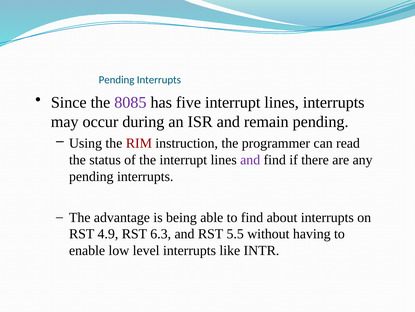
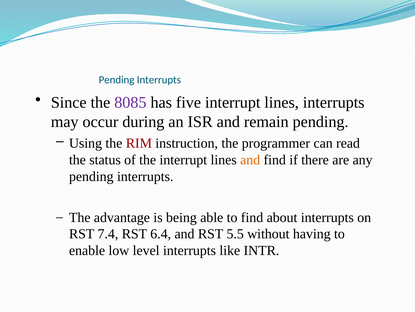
and at (250, 159) colour: purple -> orange
4.9: 4.9 -> 7.4
6.3: 6.3 -> 6.4
